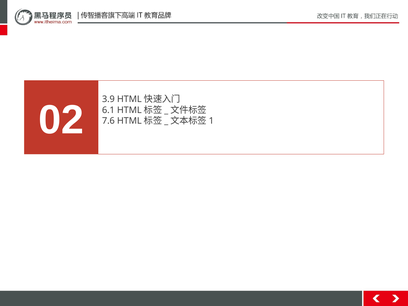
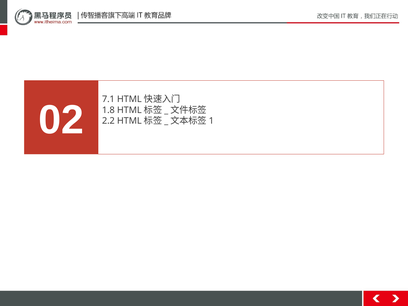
3.9: 3.9 -> 7.1
6.1: 6.1 -> 1.8
7.6: 7.6 -> 2.2
